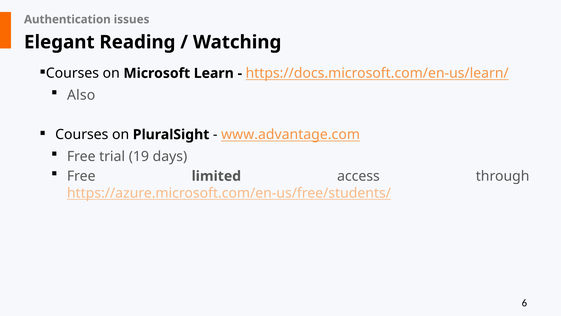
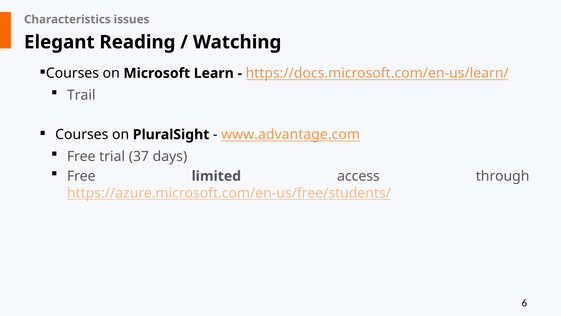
Authentication: Authentication -> Characteristics
Also: Also -> Trail
19: 19 -> 37
